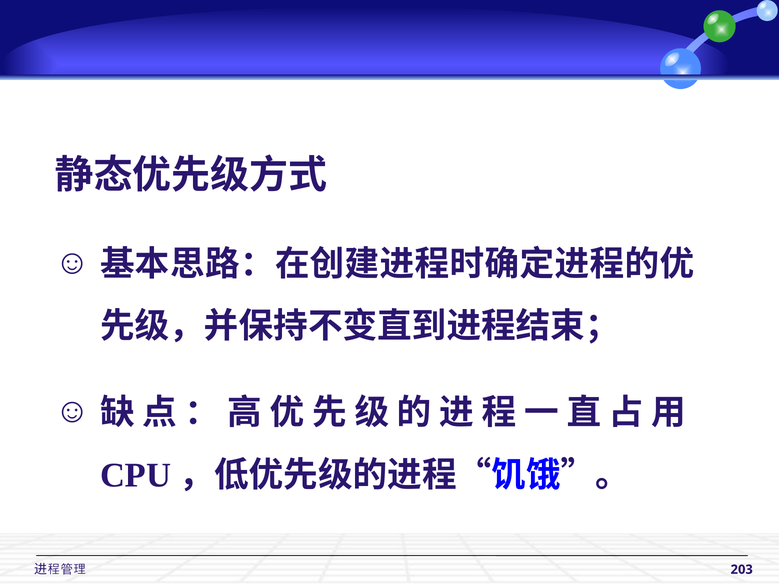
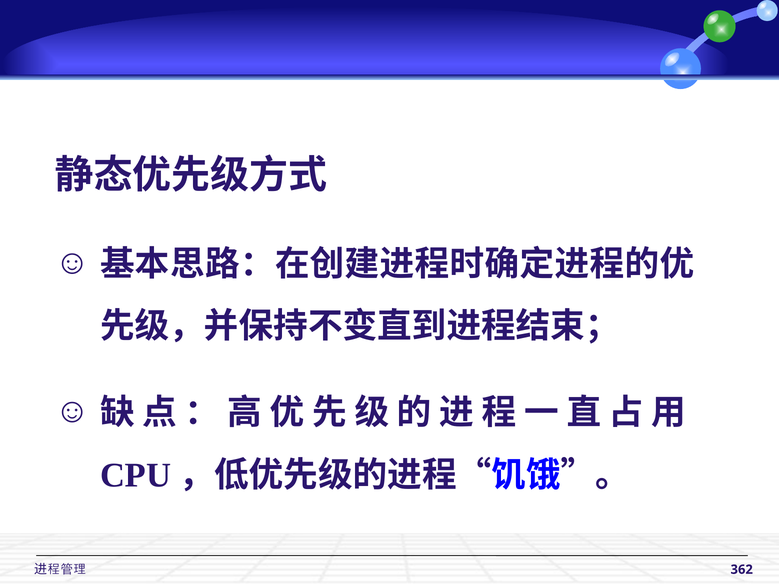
203: 203 -> 362
